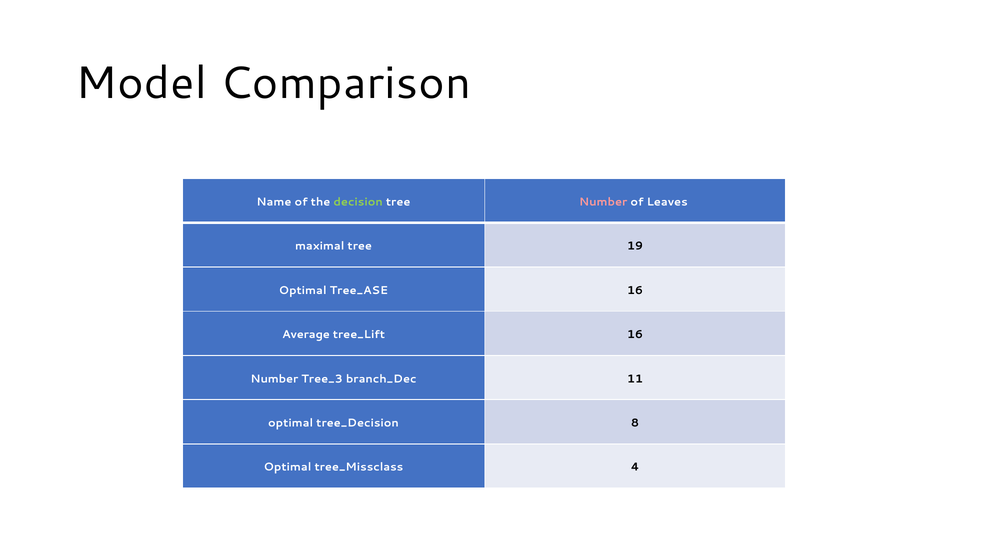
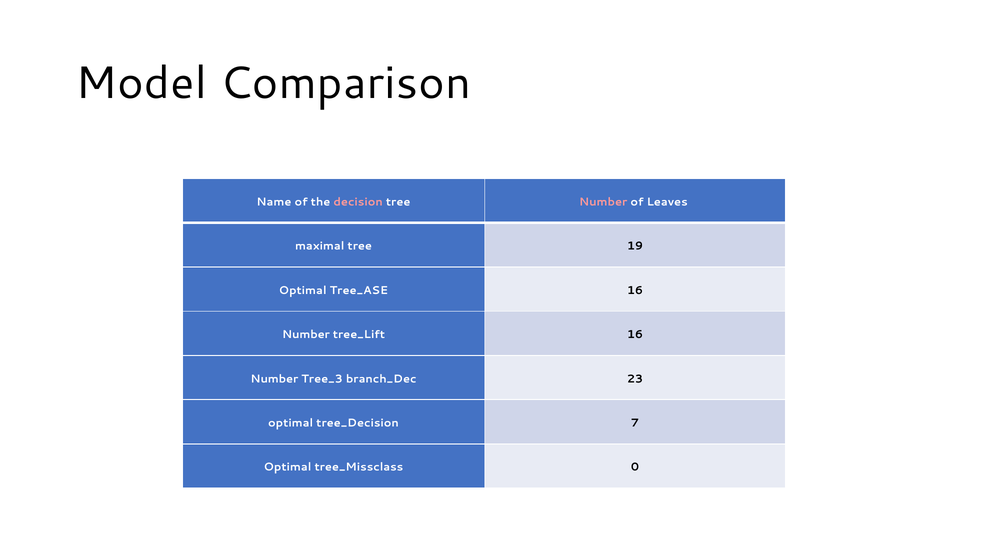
decision colour: light green -> pink
Average at (306, 334): Average -> Number
11: 11 -> 23
8: 8 -> 7
4: 4 -> 0
